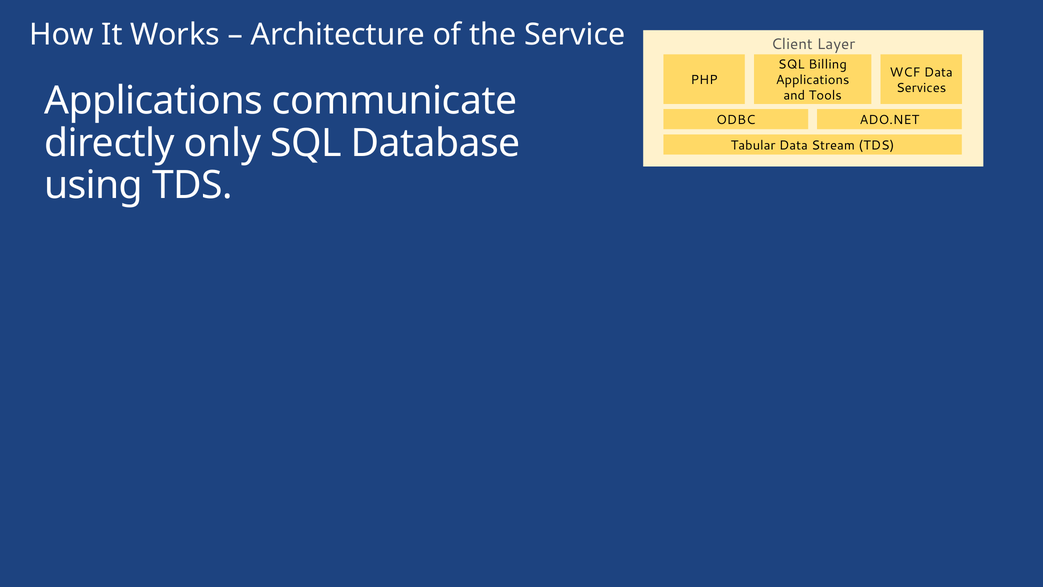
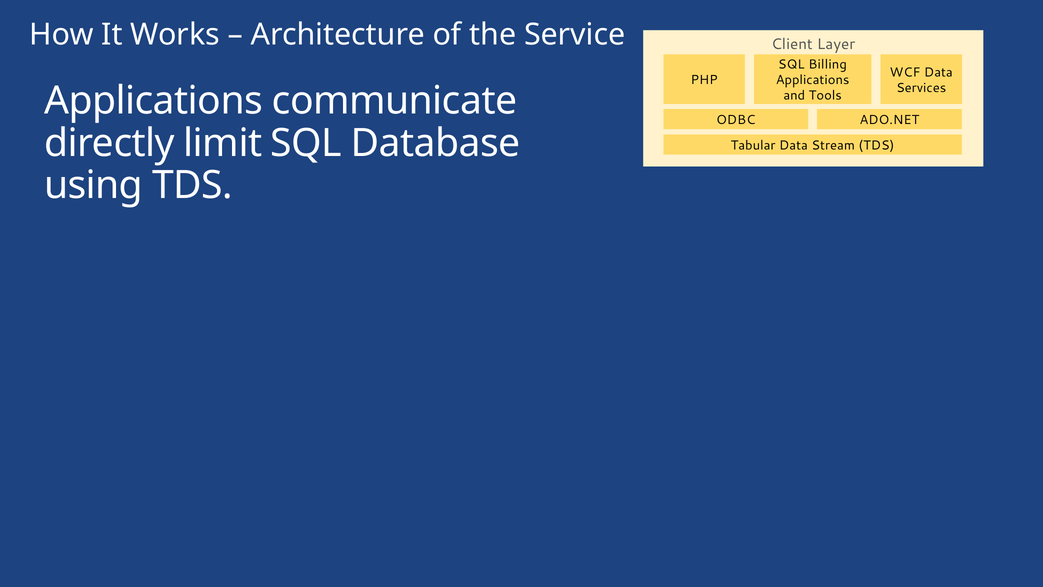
only: only -> limit
